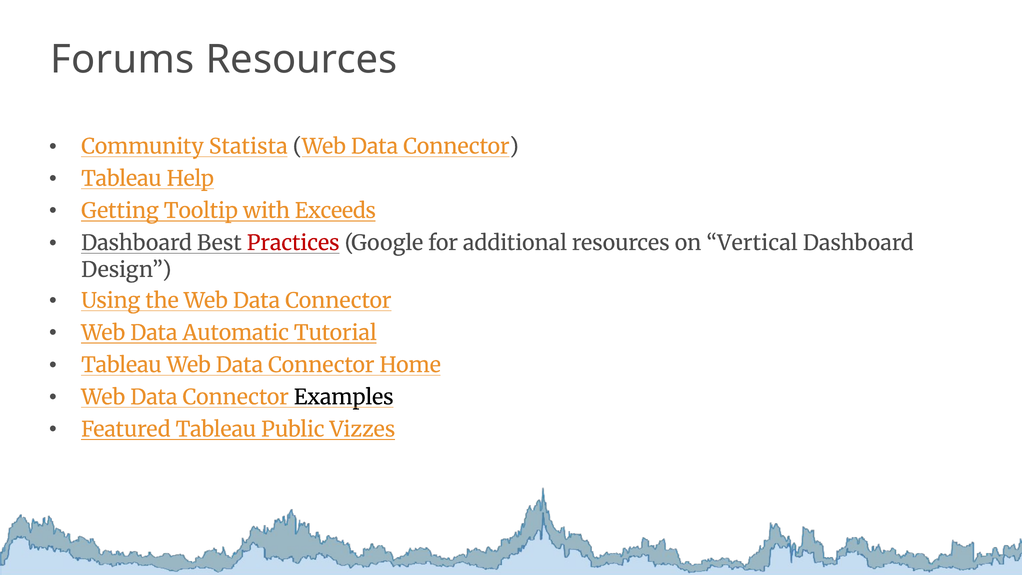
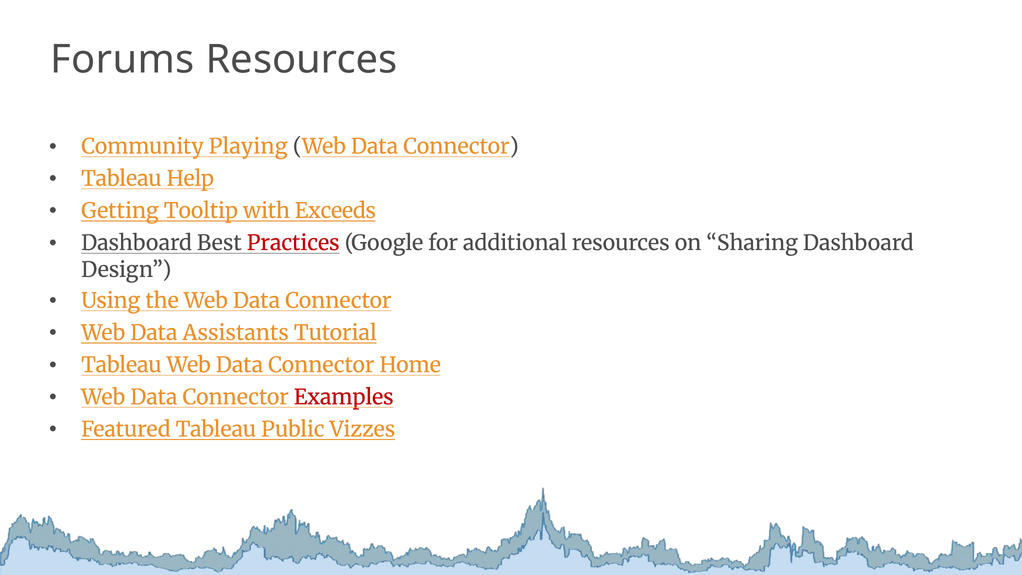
Statista: Statista -> Playing
Vertical: Vertical -> Sharing
Automatic: Automatic -> Assistants
Examples colour: black -> red
